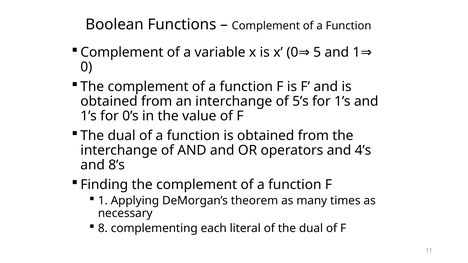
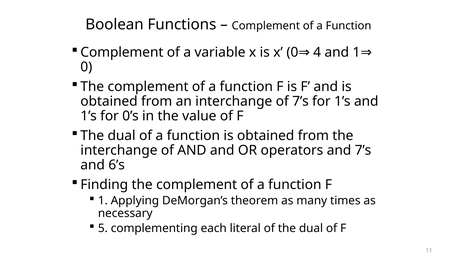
5: 5 -> 4
of 5’s: 5’s -> 7’s
and 4’s: 4’s -> 7’s
8’s: 8’s -> 6’s
8: 8 -> 5
